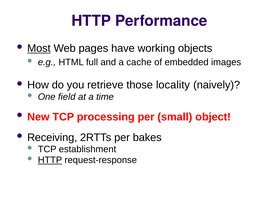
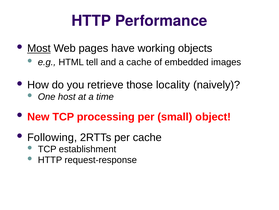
full: full -> tell
field: field -> host
Receiving: Receiving -> Following
per bakes: bakes -> cache
HTTP at (50, 159) underline: present -> none
